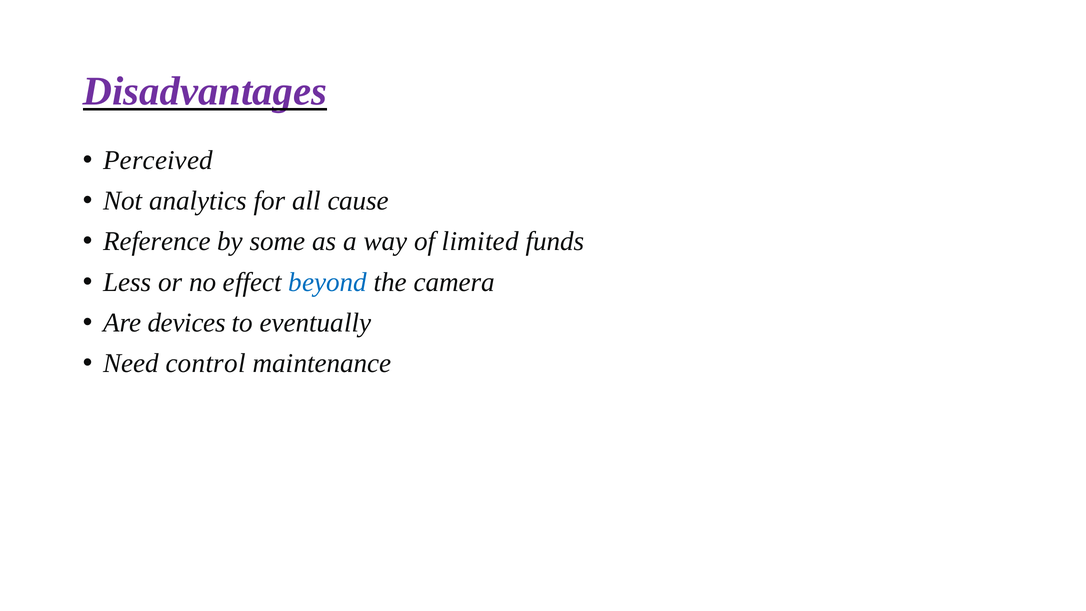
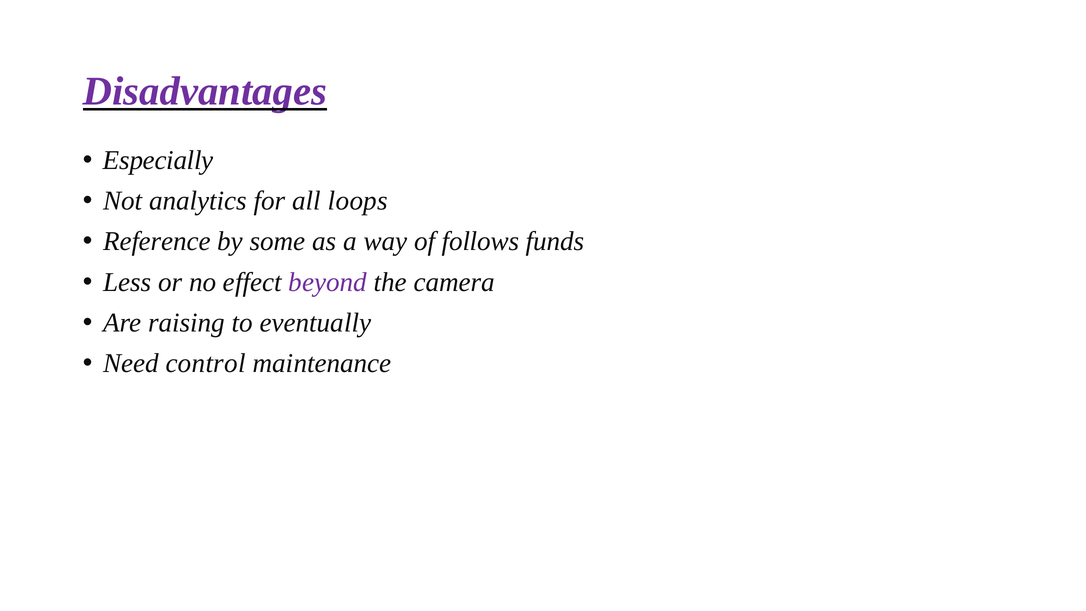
Perceived: Perceived -> Especially
cause: cause -> loops
limited: limited -> follows
beyond colour: blue -> purple
devices: devices -> raising
